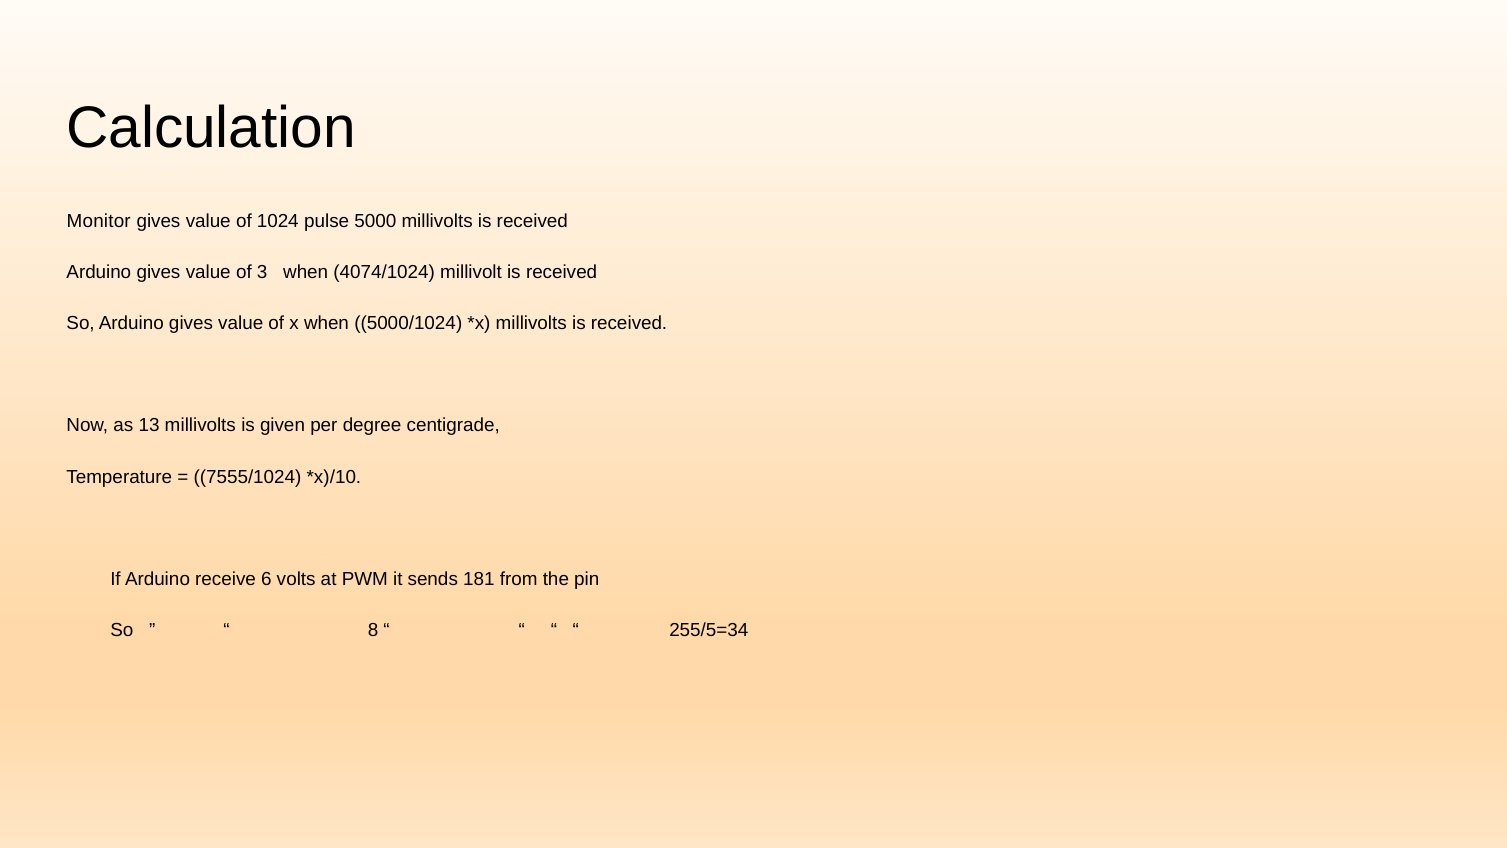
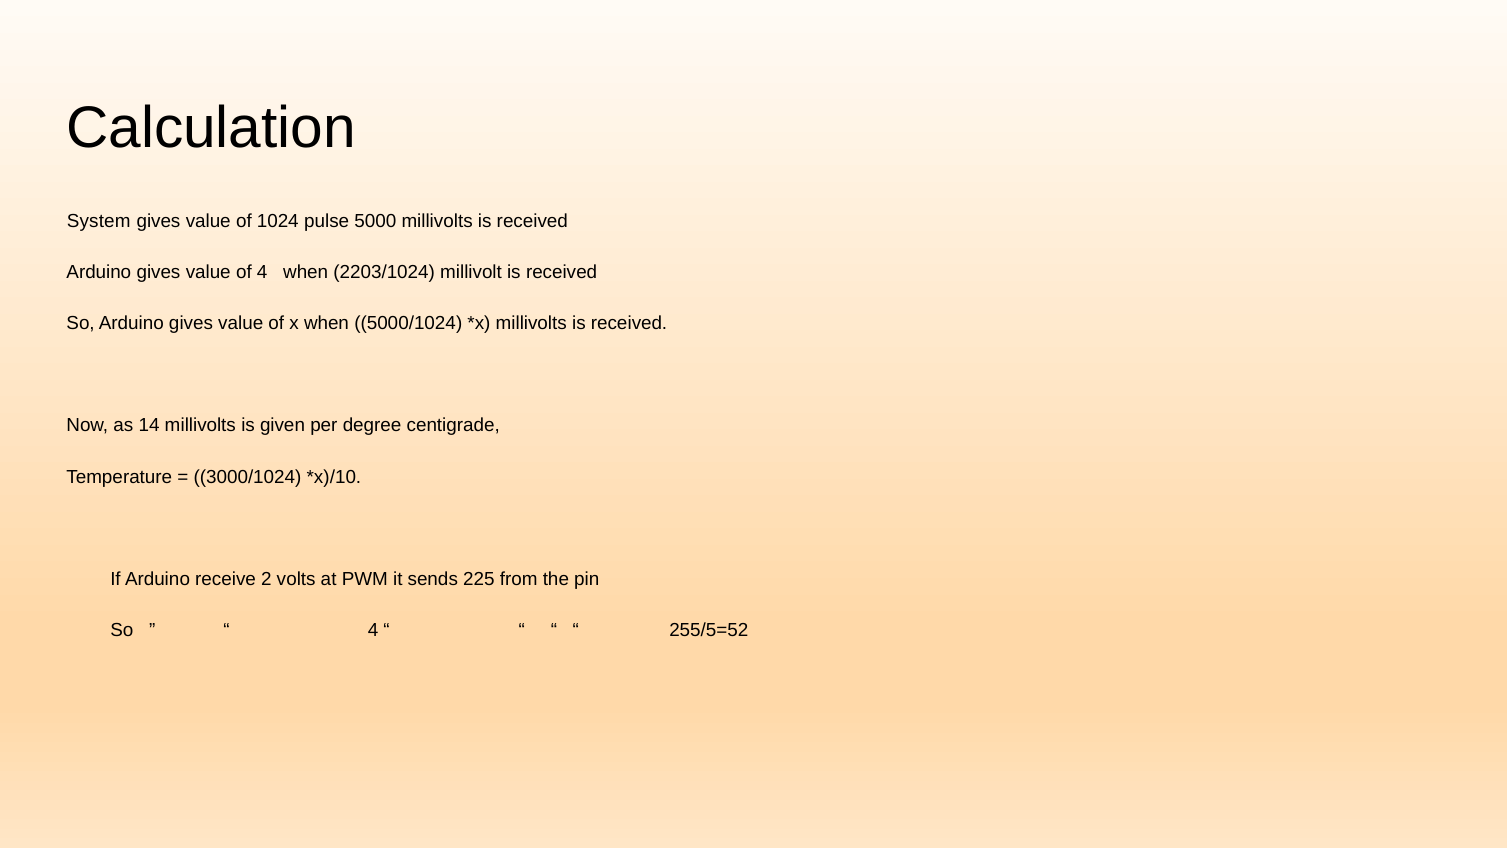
Monitor: Monitor -> System
of 3: 3 -> 4
4074/1024: 4074/1024 -> 2203/1024
13: 13 -> 14
7555/1024: 7555/1024 -> 3000/1024
6: 6 -> 2
181: 181 -> 225
8 at (373, 630): 8 -> 4
255/5=34: 255/5=34 -> 255/5=52
